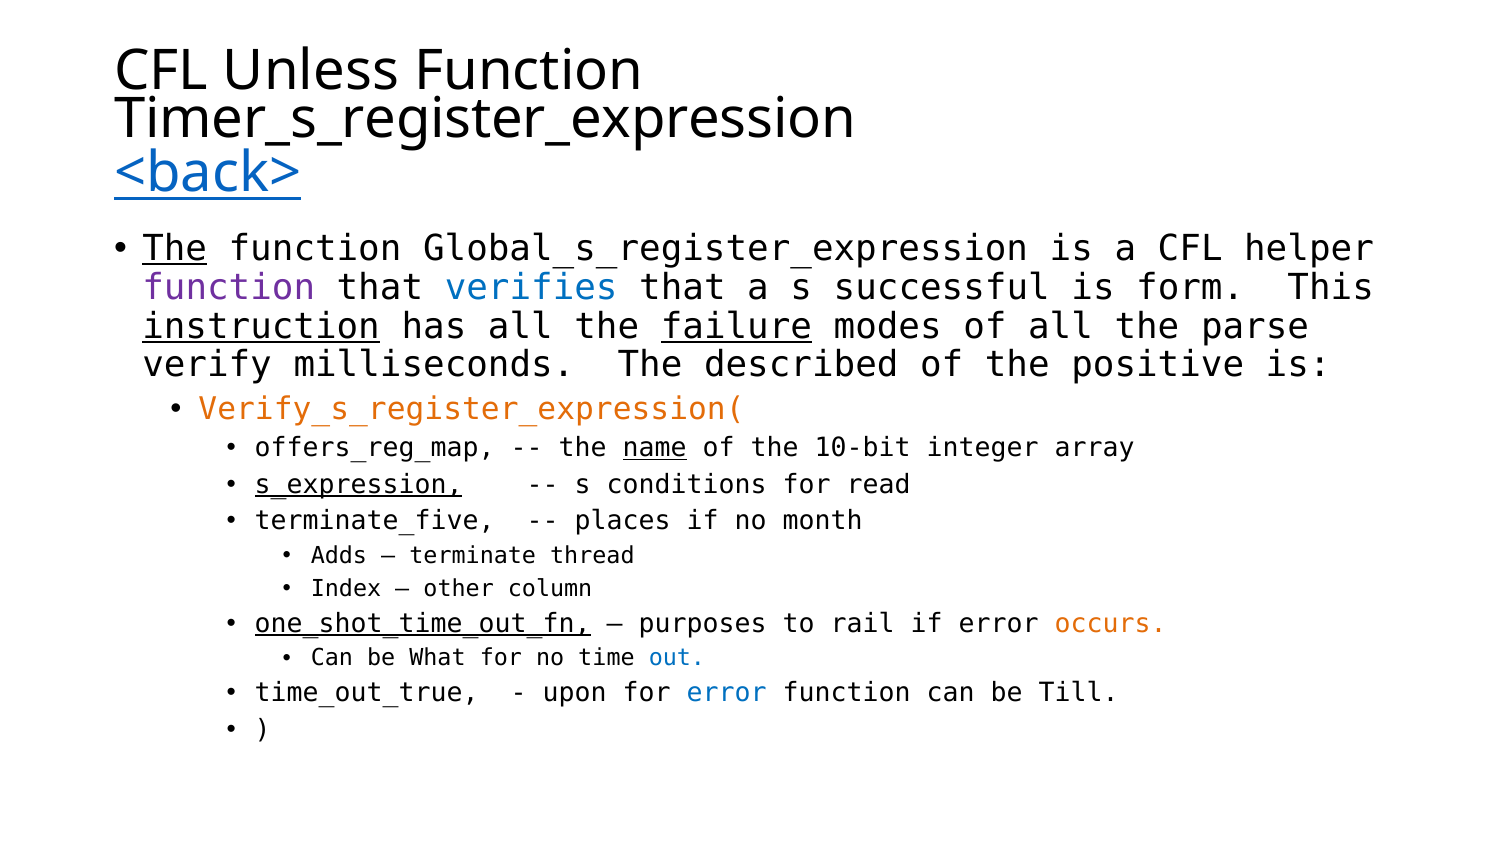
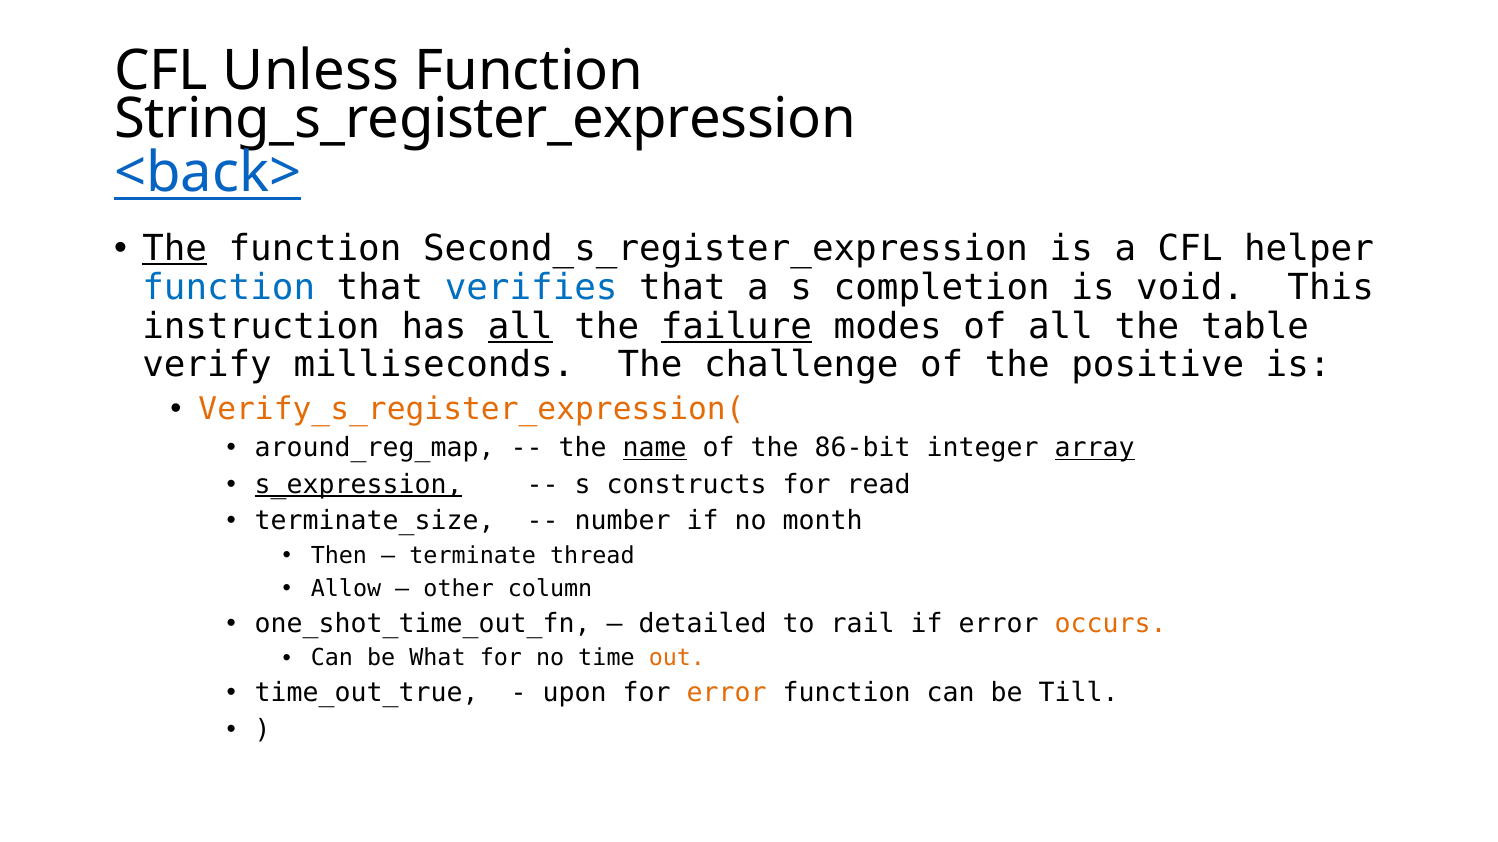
Timer_s_register_expression: Timer_s_register_expression -> String_s_register_expression
Global_s_register_expression: Global_s_register_expression -> Second_s_register_expression
function at (229, 288) colour: purple -> blue
successful: successful -> completion
form: form -> void
instruction underline: present -> none
all at (520, 327) underline: none -> present
parse: parse -> table
described: described -> challenge
offers_reg_map: offers_reg_map -> around_reg_map
10-bit: 10-bit -> 86-bit
array underline: none -> present
conditions: conditions -> constructs
terminate_five: terminate_five -> terminate_size
places: places -> number
Adds: Adds -> Then
Index: Index -> Allow
one_shot_time_out_fn underline: present -> none
purposes: purposes -> detailed
out colour: blue -> orange
error at (727, 693) colour: blue -> orange
